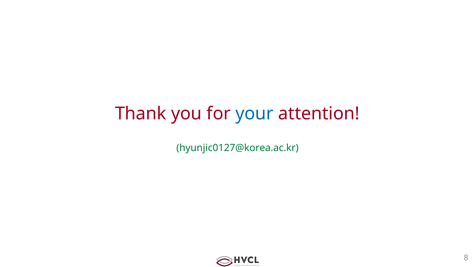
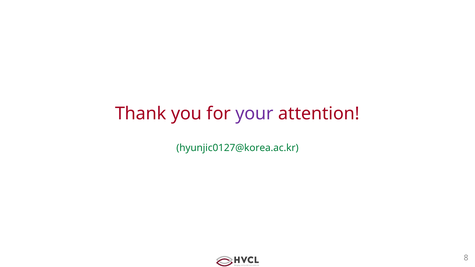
your colour: blue -> purple
